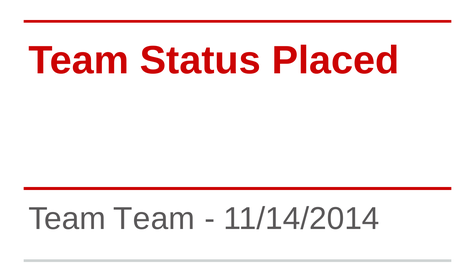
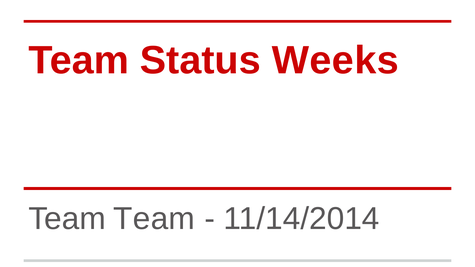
Placed: Placed -> Weeks
